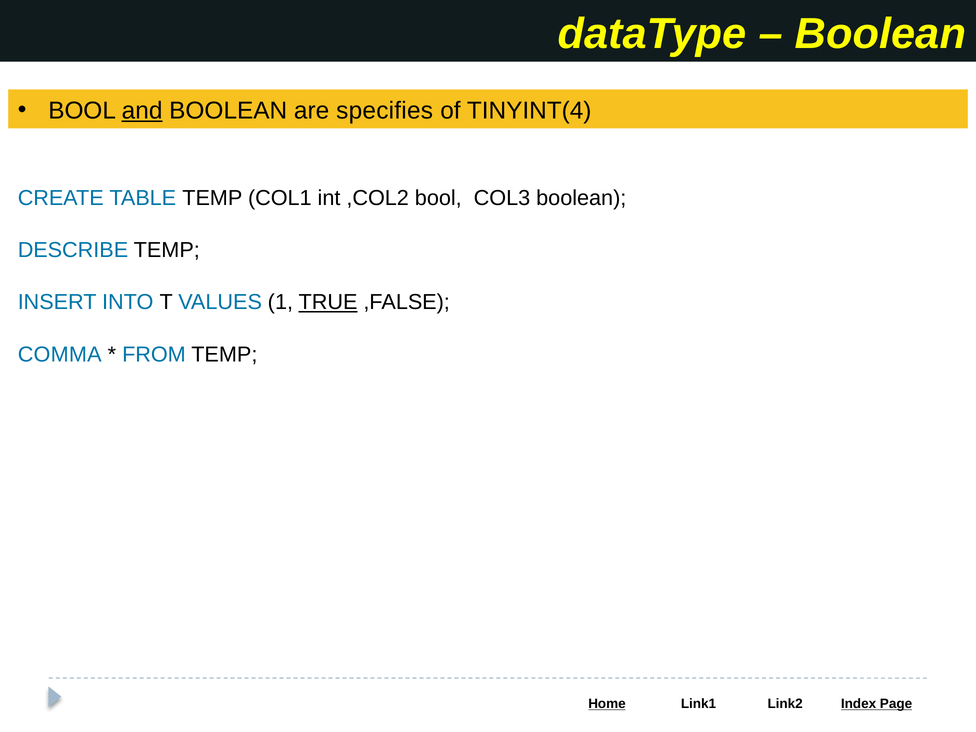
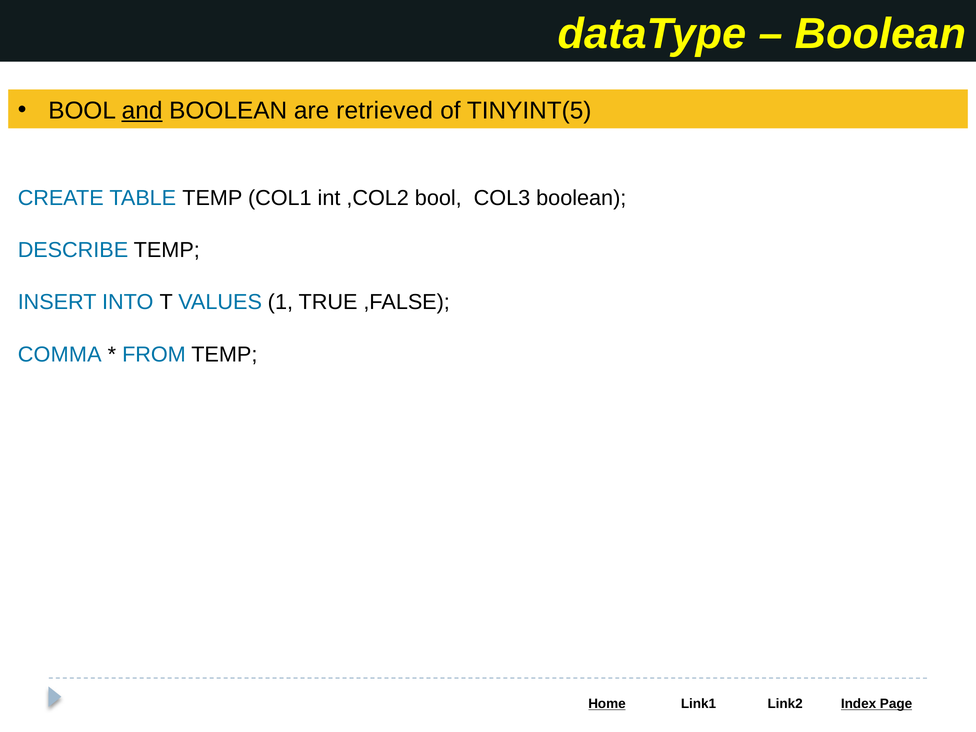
specifies: specifies -> retrieved
TINYINT(4: TINYINT(4 -> TINYINT(5
TRUE underline: present -> none
